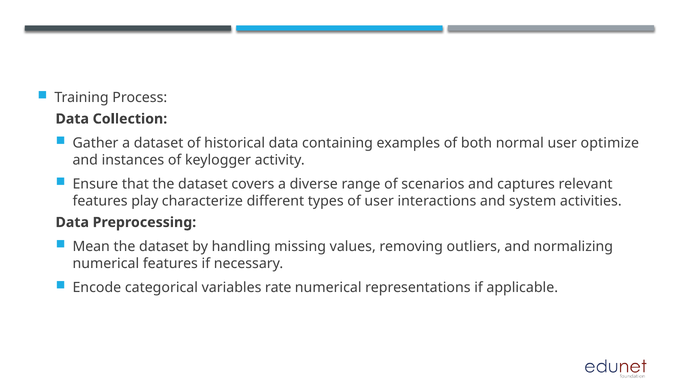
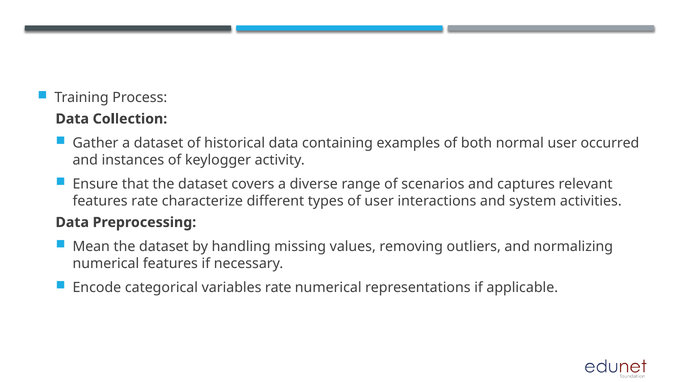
optimize: optimize -> occurred
features play: play -> rate
